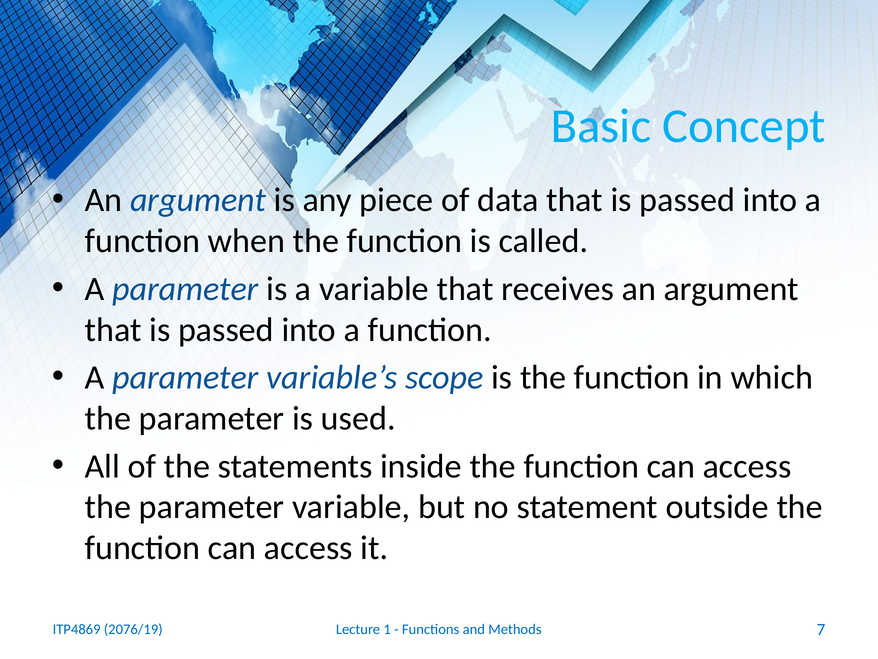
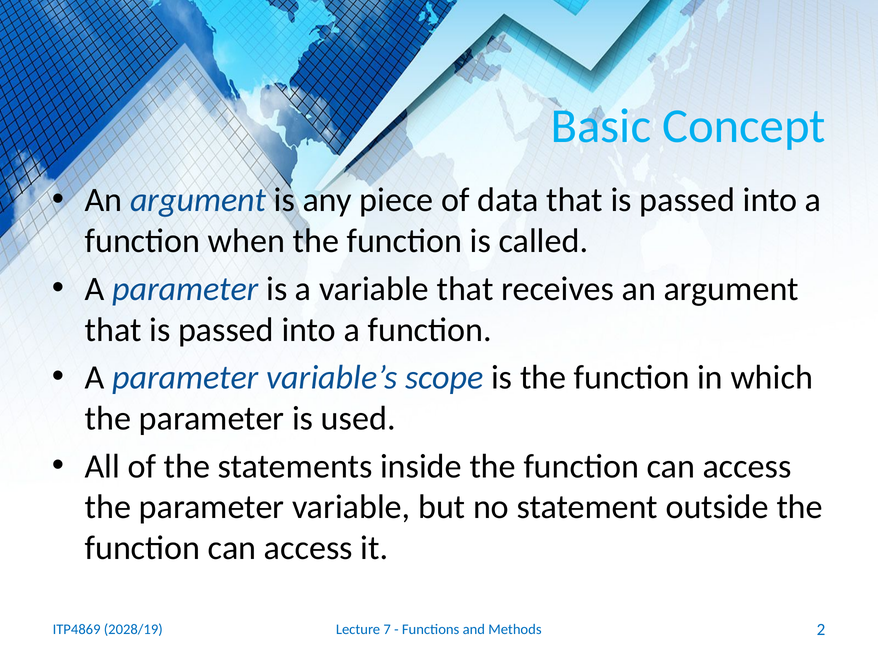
1: 1 -> 7
7: 7 -> 2
2076/19: 2076/19 -> 2028/19
